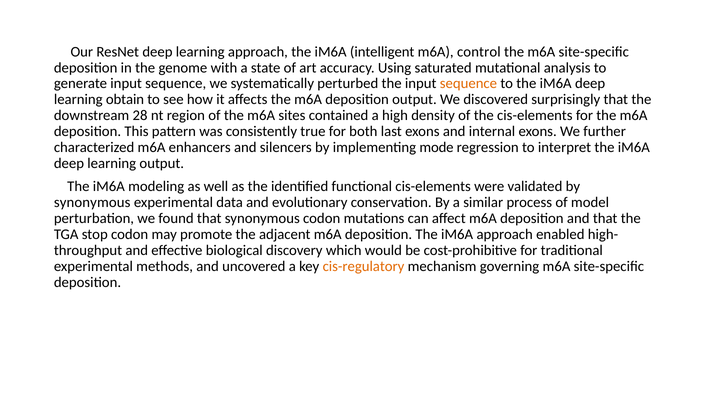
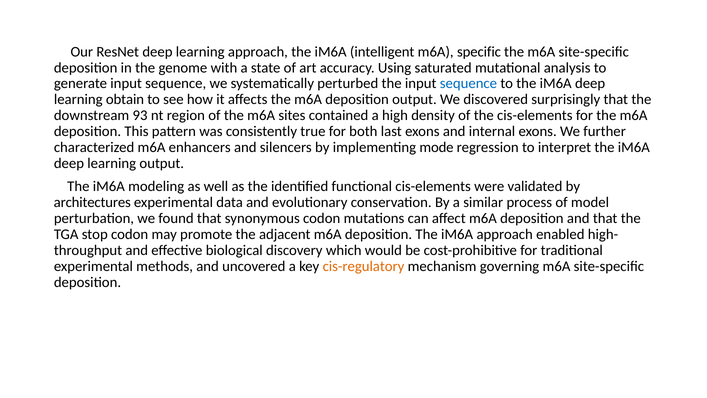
control: control -> specific
sequence at (468, 84) colour: orange -> blue
28: 28 -> 93
synonymous at (92, 202): synonymous -> architectures
